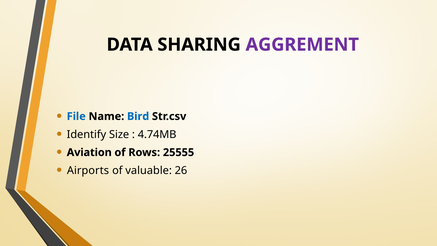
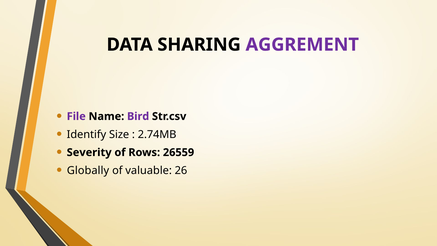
File colour: blue -> purple
Bird colour: blue -> purple
4.74MB: 4.74MB -> 2.74MB
Aviation: Aviation -> Severity
25555: 25555 -> 26559
Airports: Airports -> Globally
